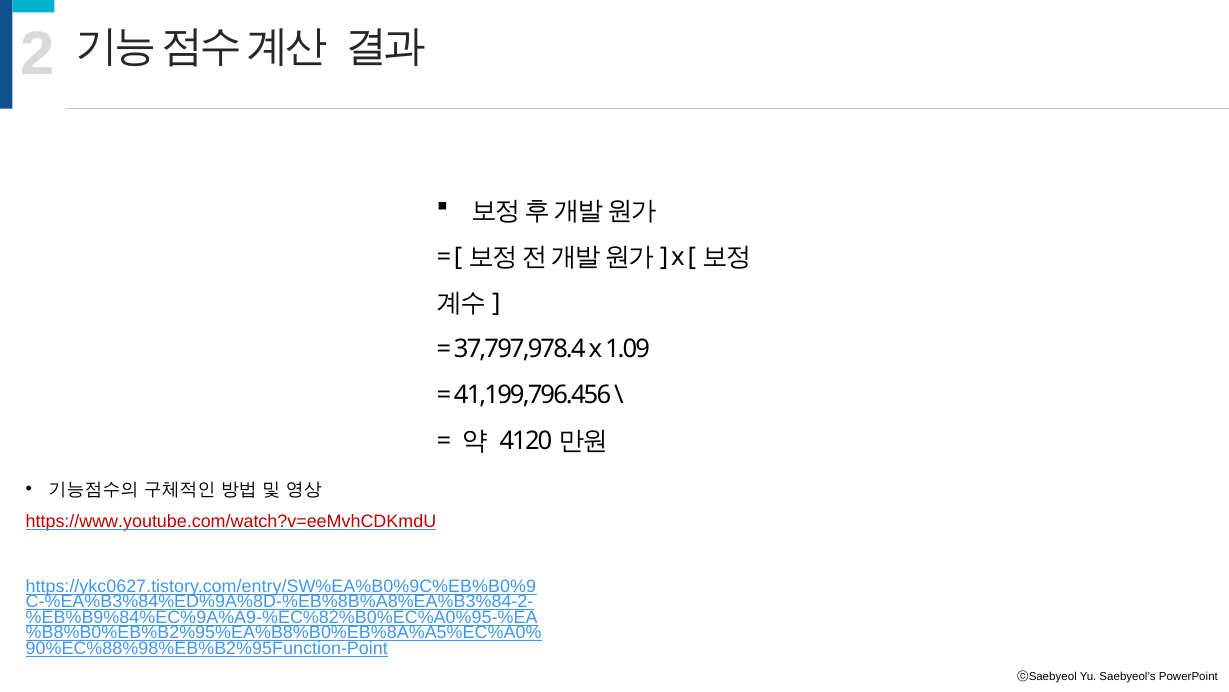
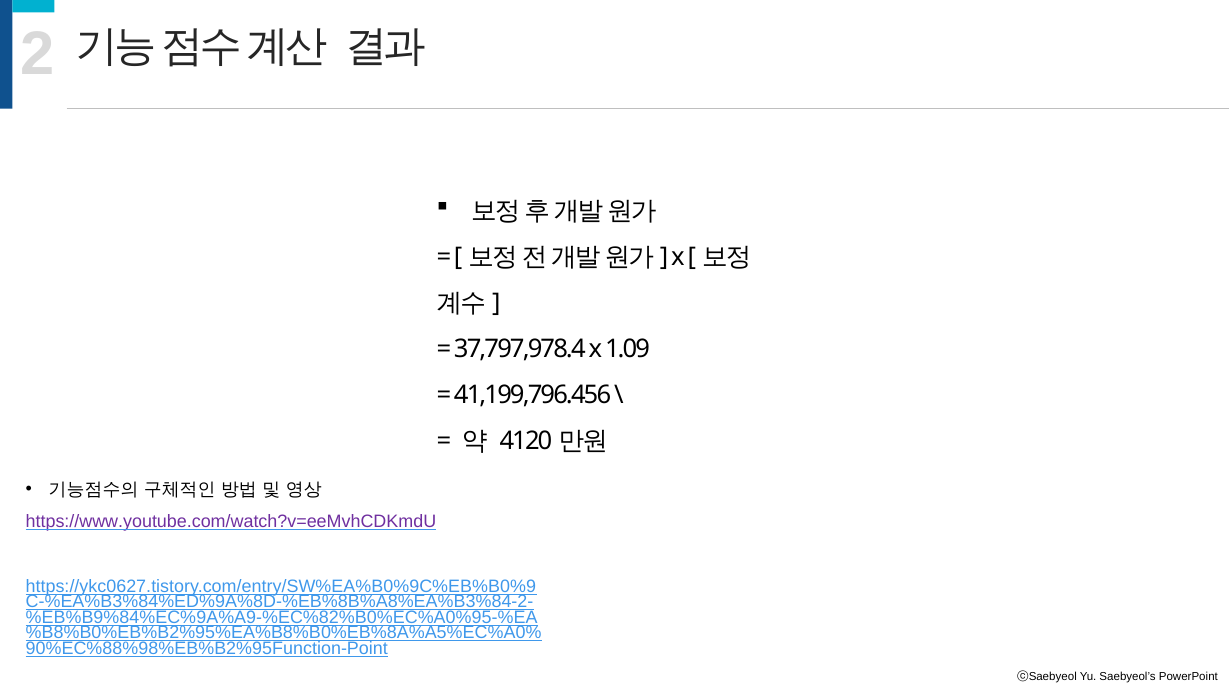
https://www.youtube.com/watch?v=eeMvhCDKmdU colour: red -> purple
